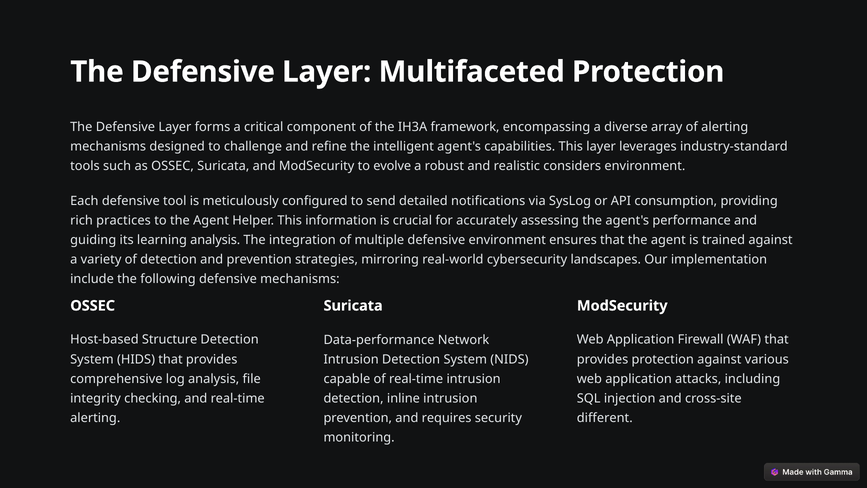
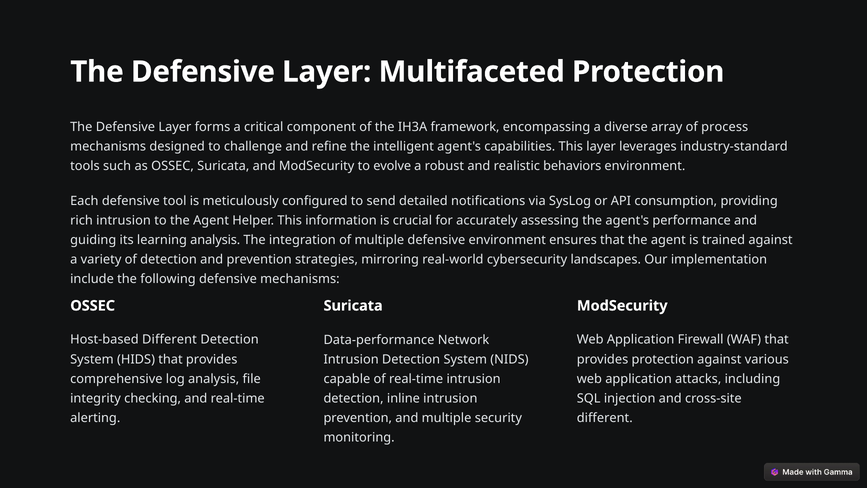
of alerting: alerting -> process
considers: considers -> behaviors
rich practices: practices -> intrusion
Host-based Structure: Structure -> Different
and requires: requires -> multiple
